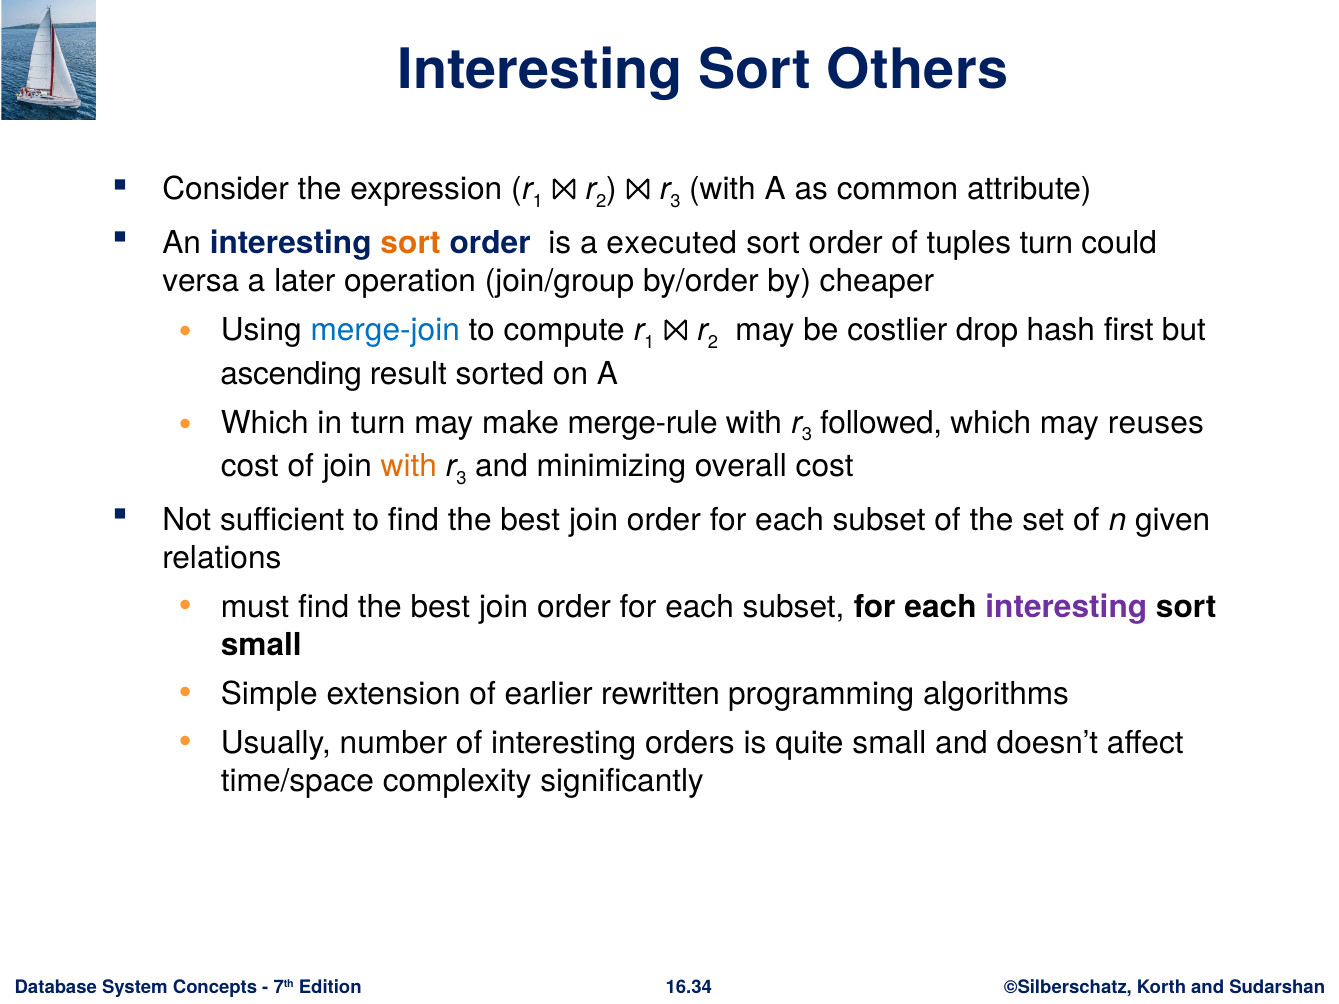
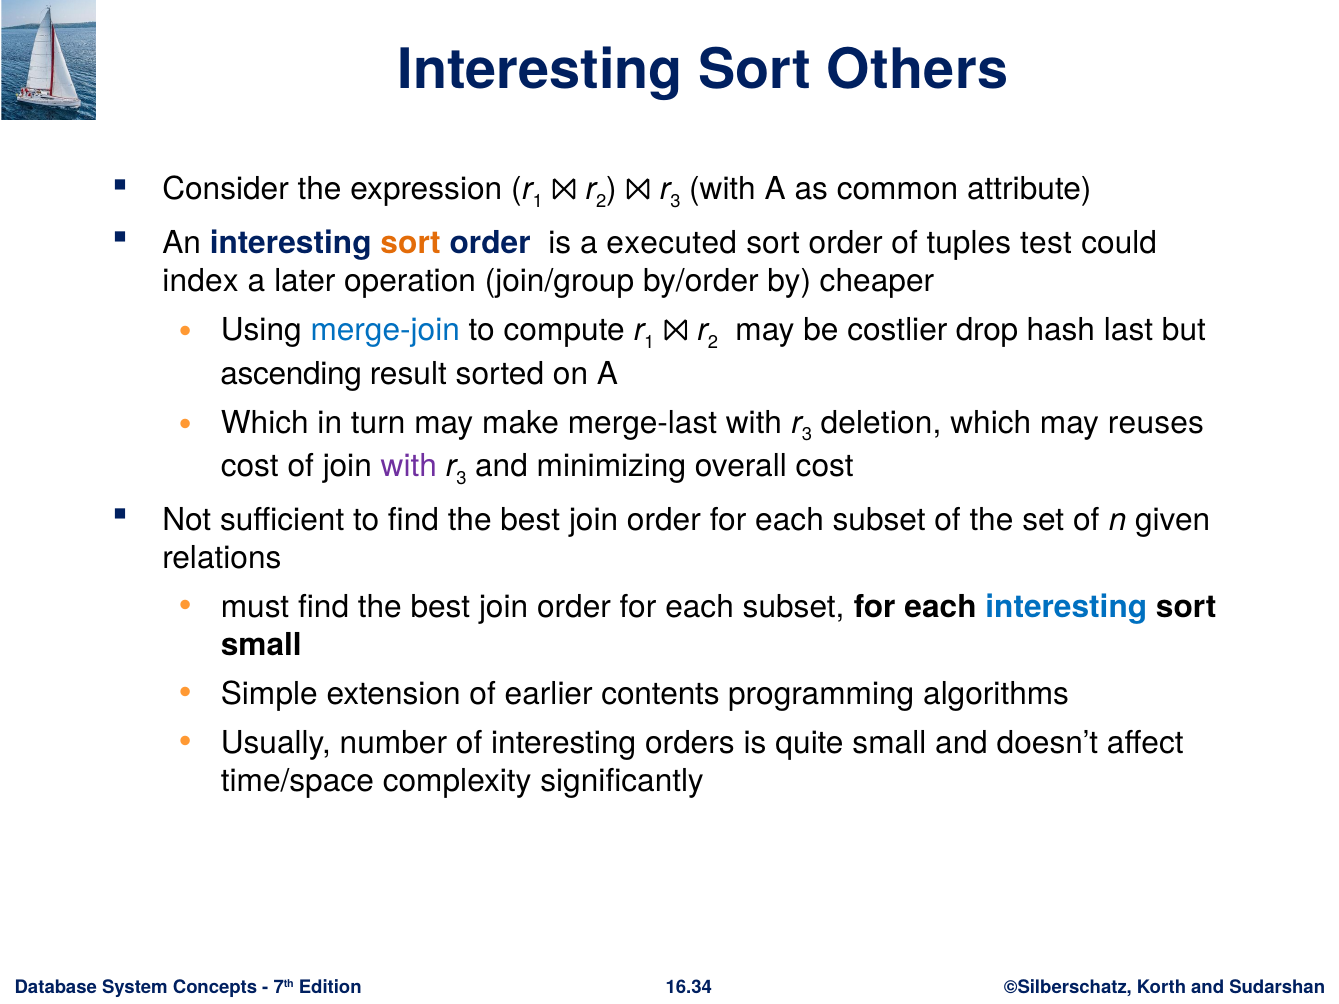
tuples turn: turn -> test
versa: versa -> index
first: first -> last
merge-rule: merge-rule -> merge-last
followed: followed -> deletion
with at (409, 466) colour: orange -> purple
interesting at (1066, 607) colour: purple -> blue
rewritten: rewritten -> contents
